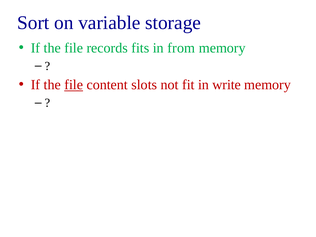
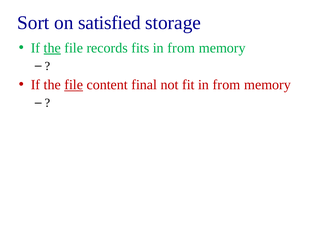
variable: variable -> satisfied
the at (52, 48) underline: none -> present
slots: slots -> final
fit in write: write -> from
